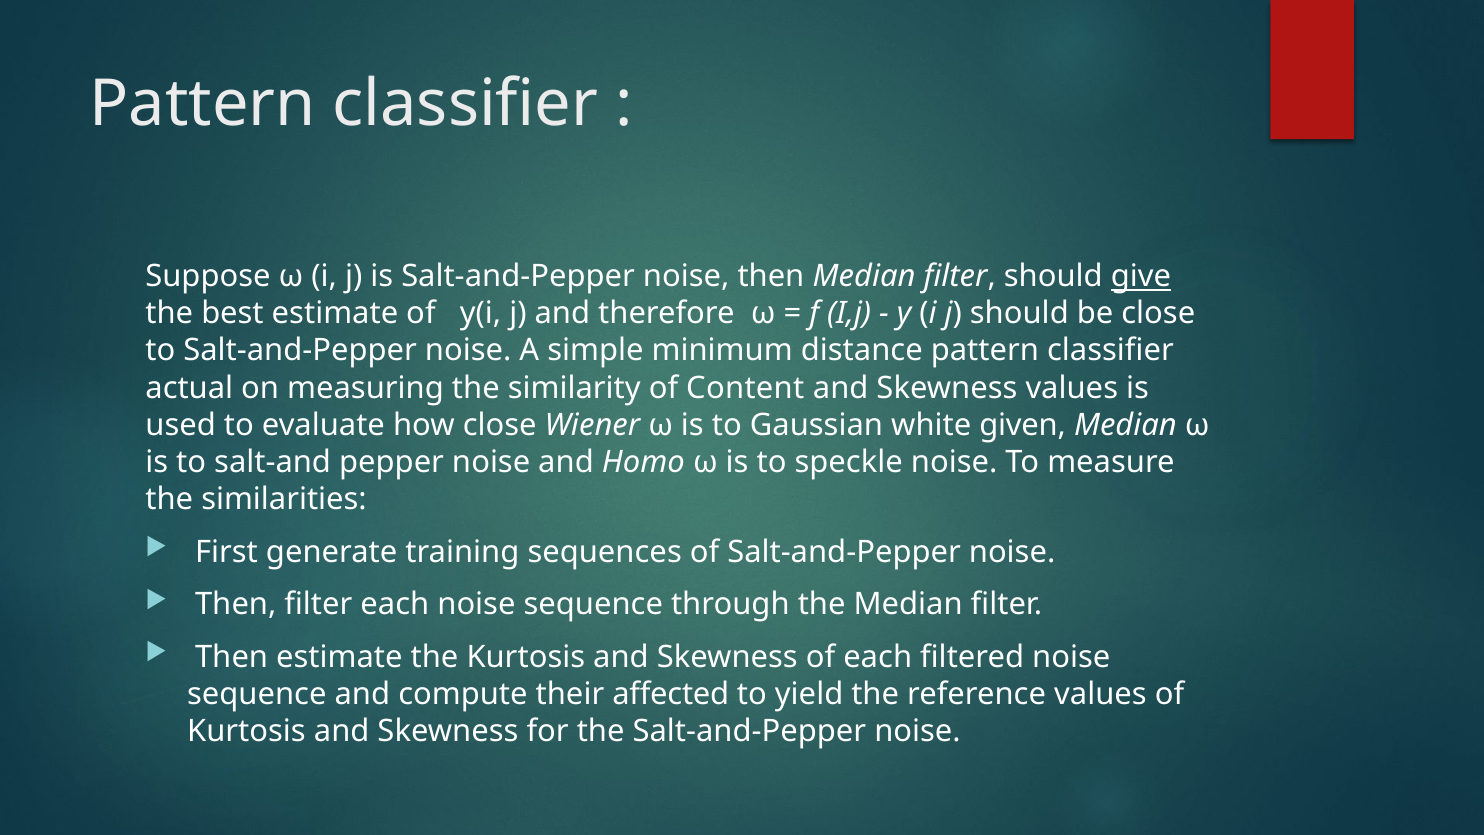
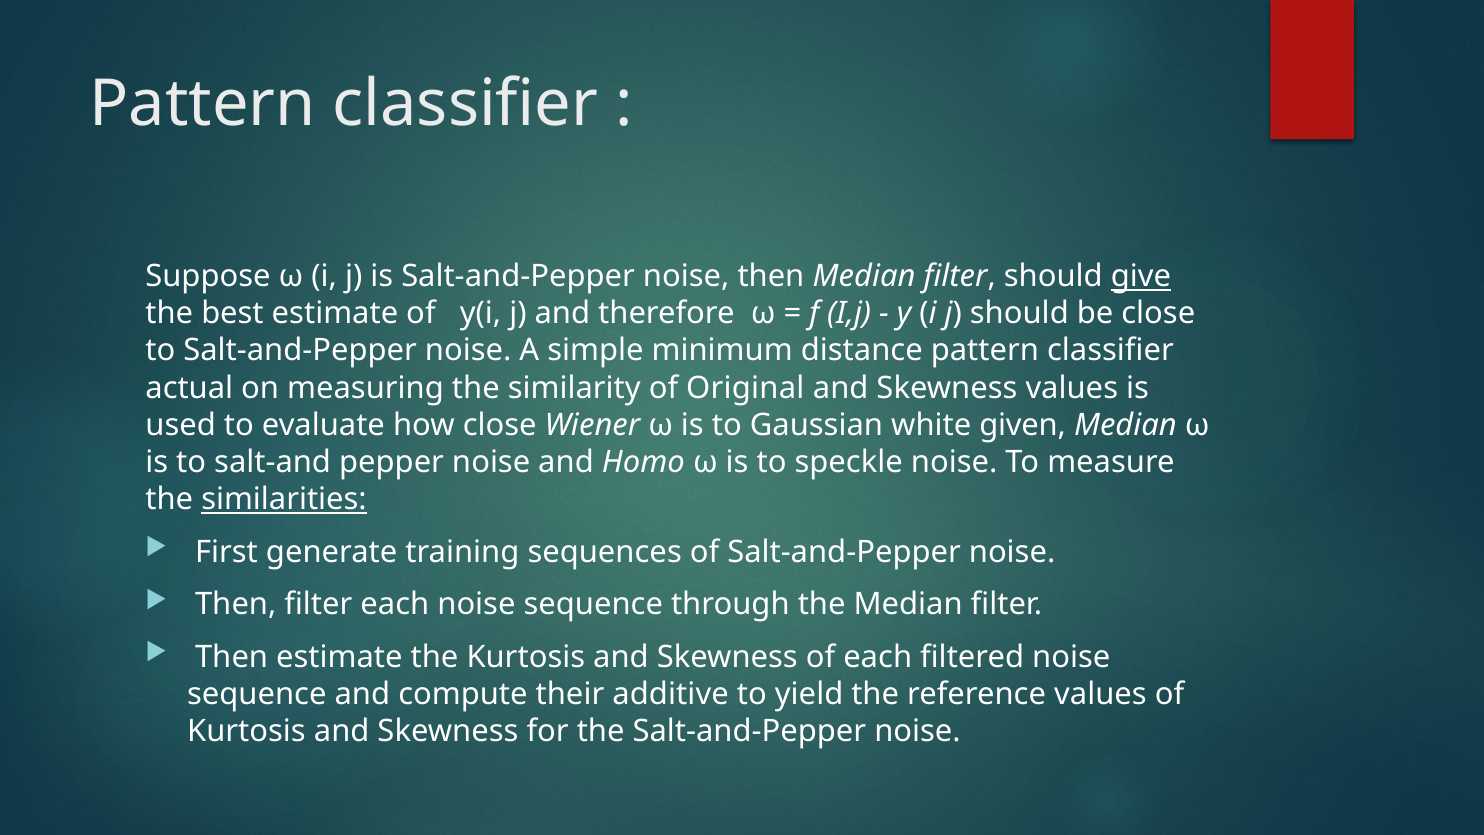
Content: Content -> Original
similarities underline: none -> present
affected: affected -> additive
